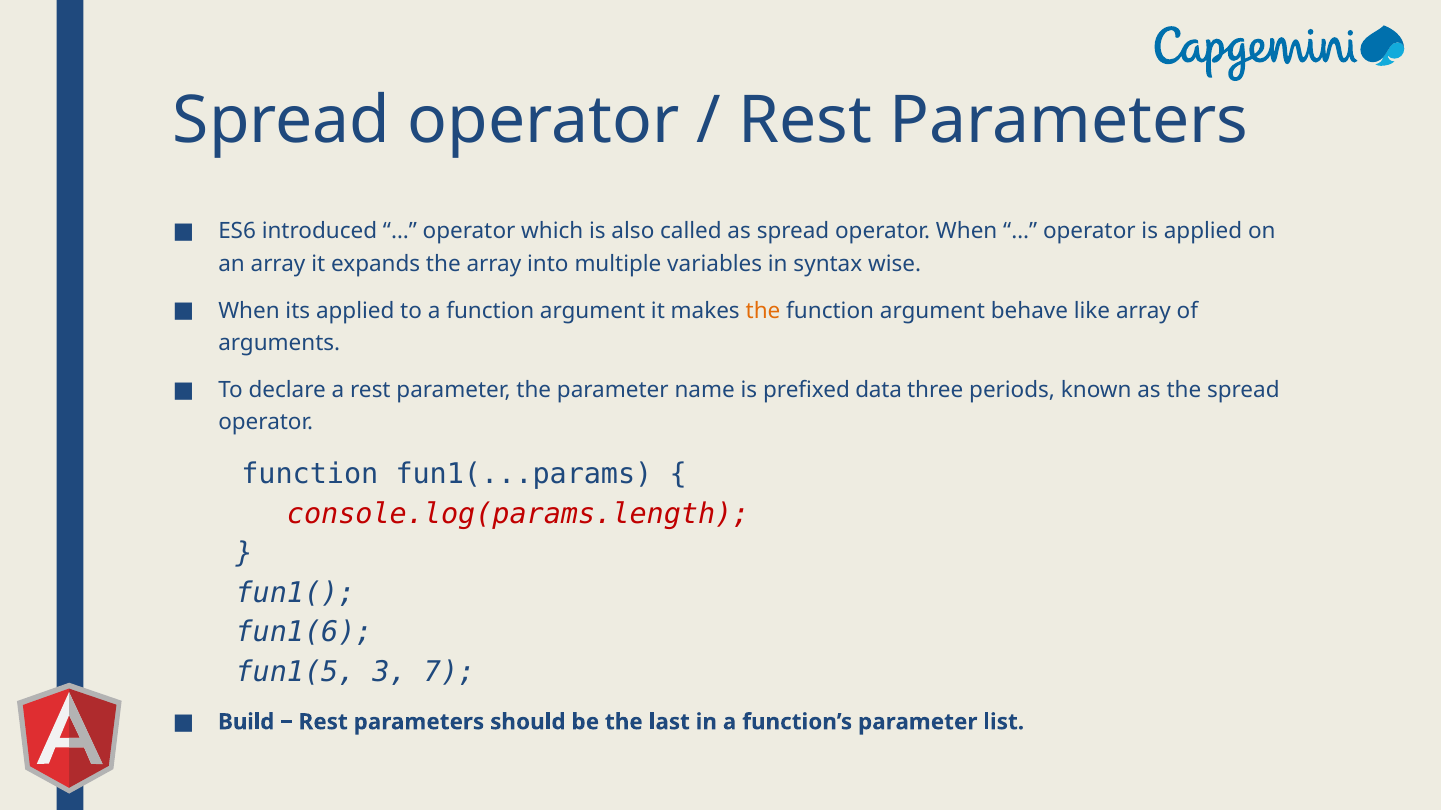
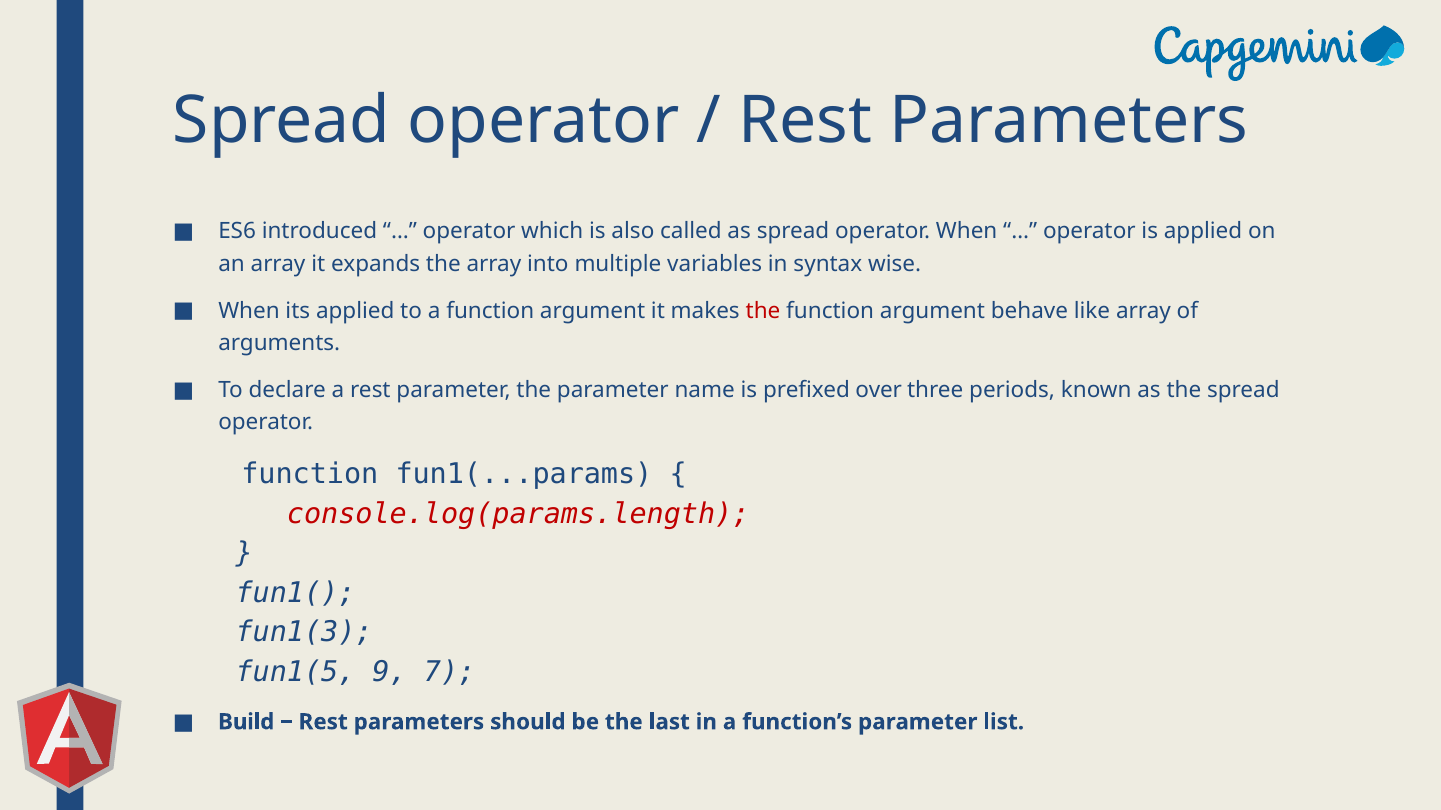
the at (763, 311) colour: orange -> red
data: data -> over
fun1(6: fun1(6 -> fun1(3
3: 3 -> 9
